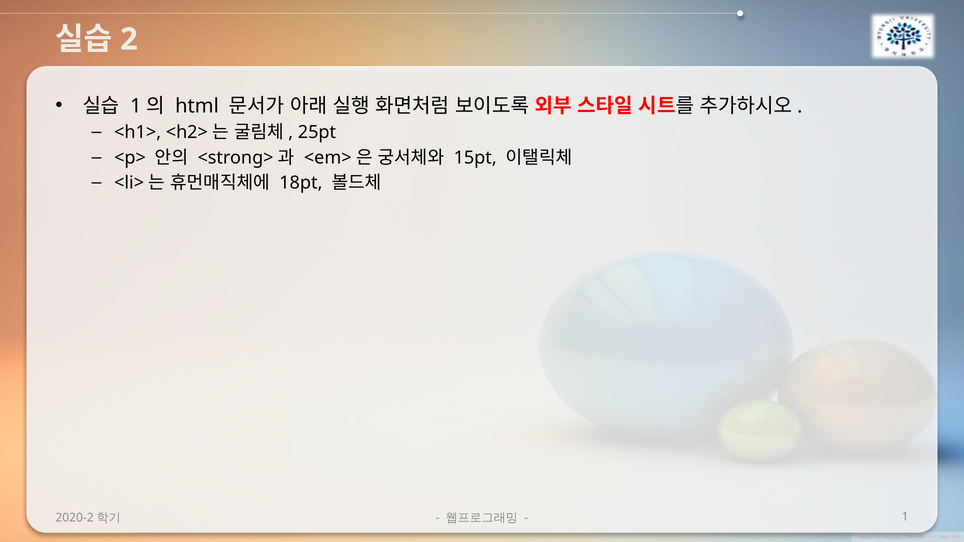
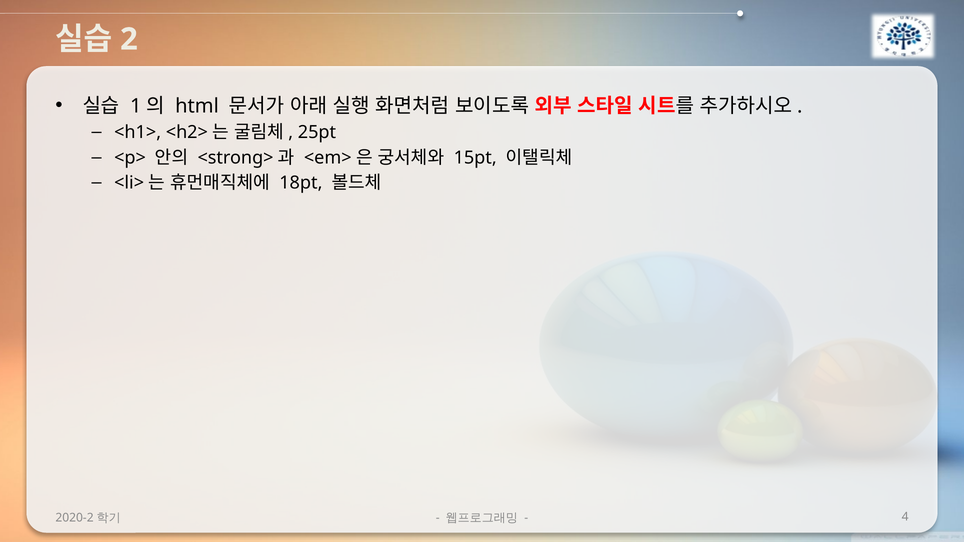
1 at (905, 517): 1 -> 4
